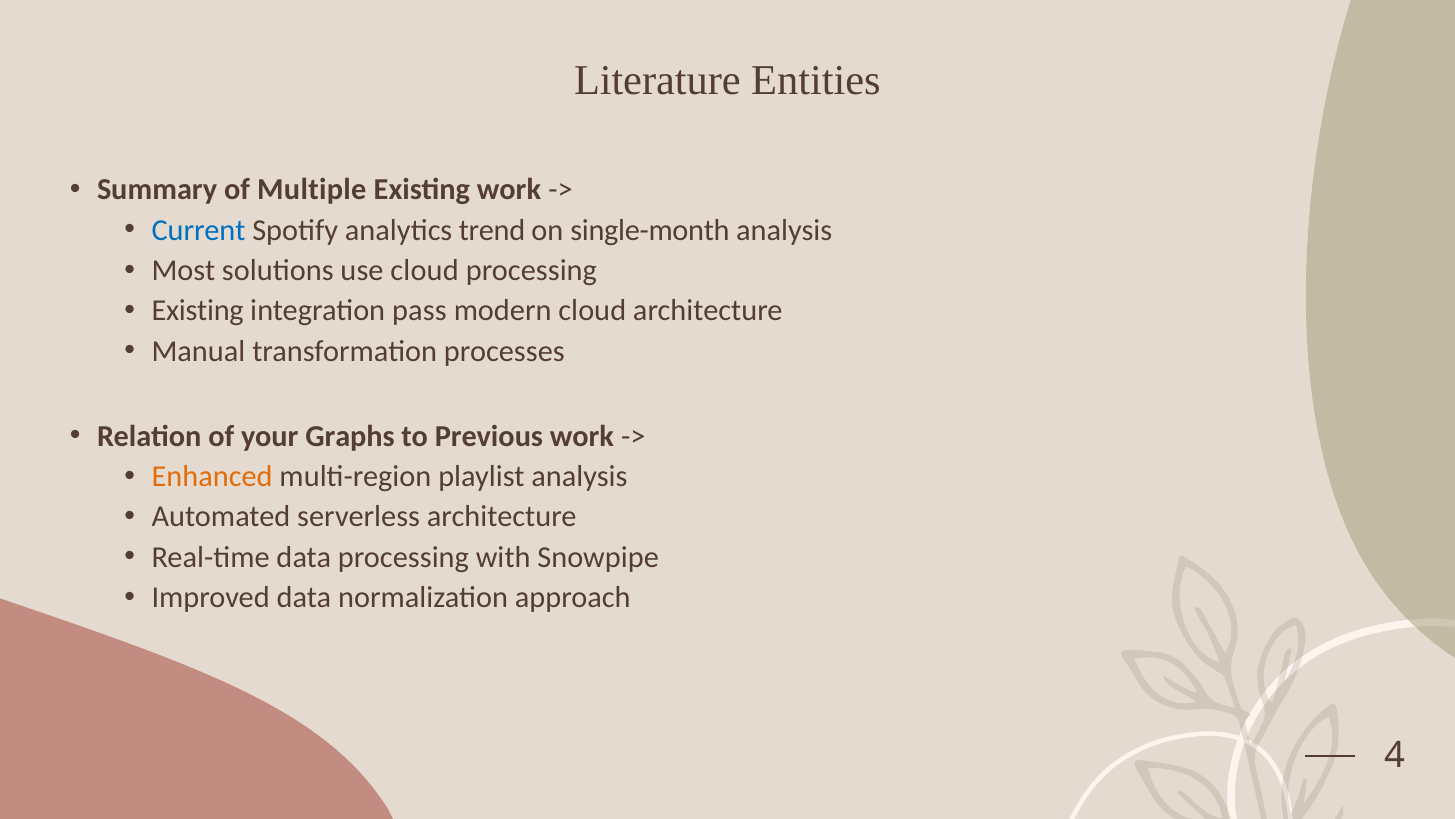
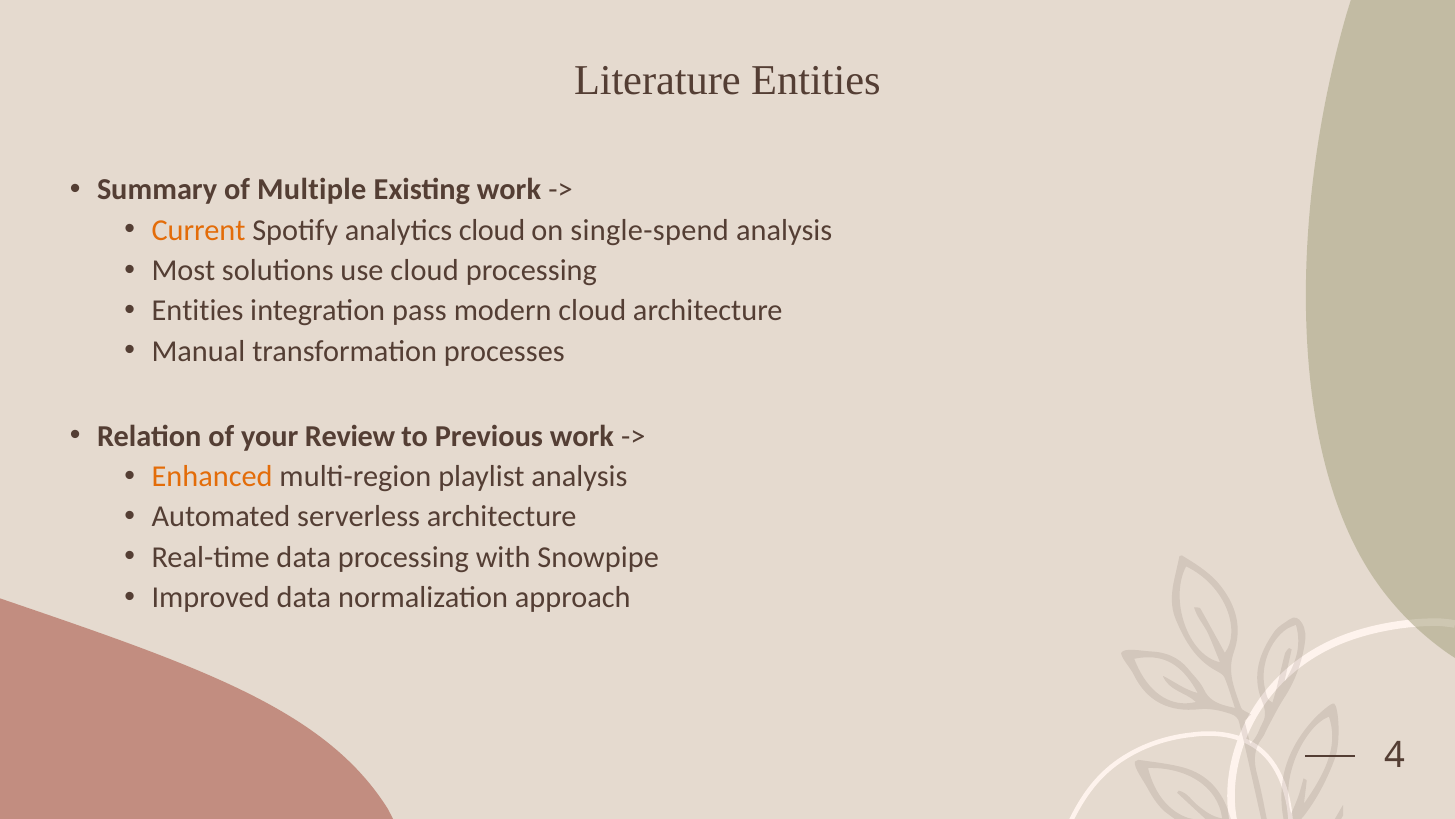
Current colour: blue -> orange
analytics trend: trend -> cloud
single-month: single-month -> single-spend
Existing at (198, 311): Existing -> Entities
Graphs: Graphs -> Review
